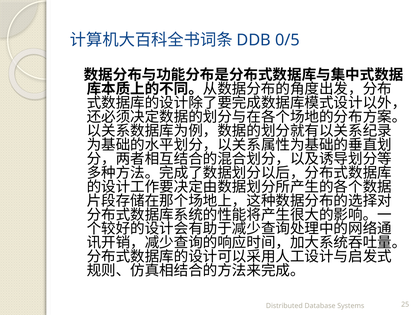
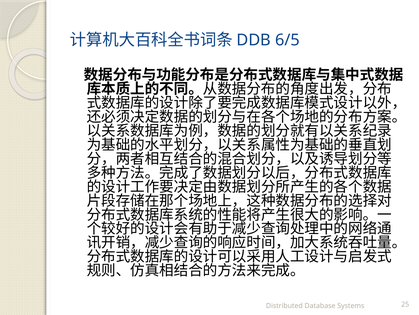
0/5: 0/5 -> 6/5
